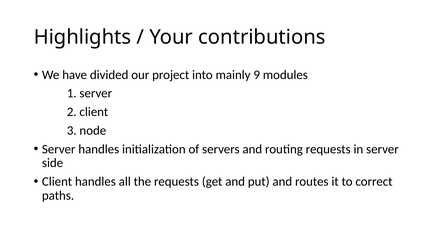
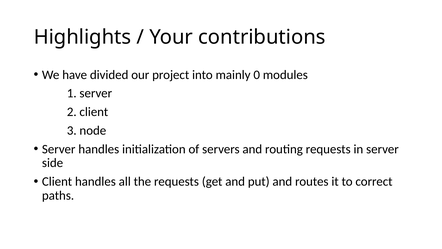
9: 9 -> 0
